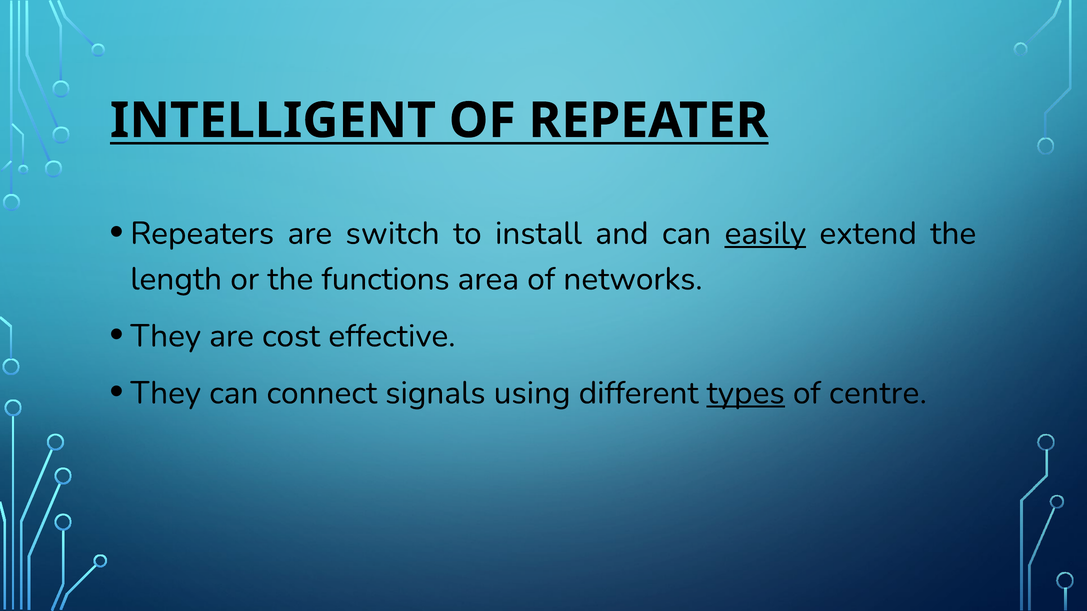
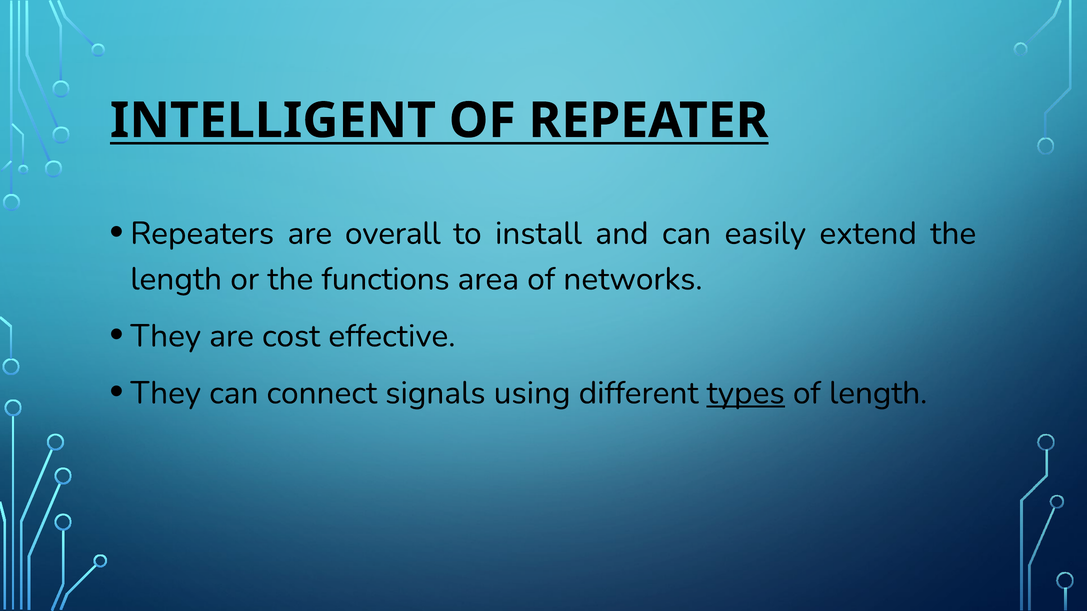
switch: switch -> overall
easily underline: present -> none
of centre: centre -> length
